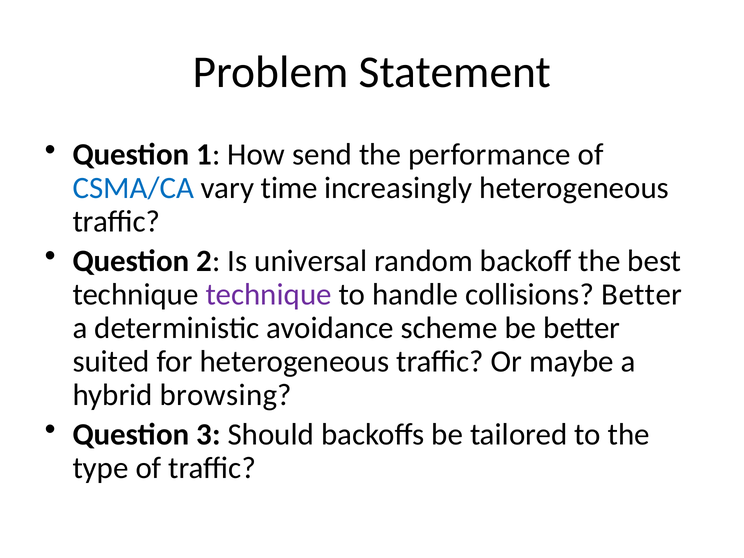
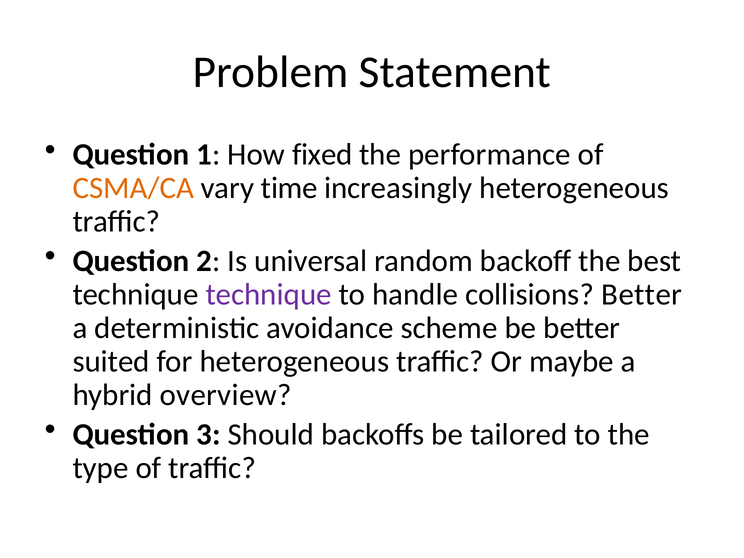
send: send -> fixed
CSMA/CA colour: blue -> orange
browsing: browsing -> overview
